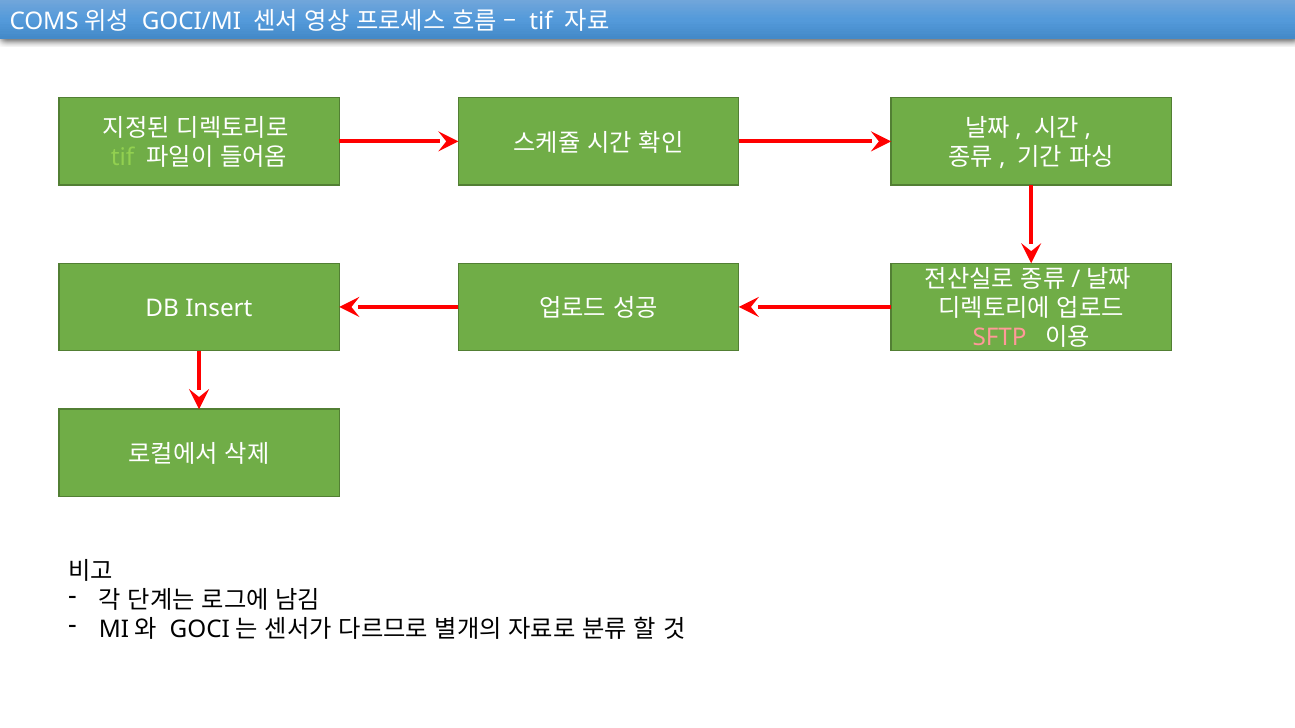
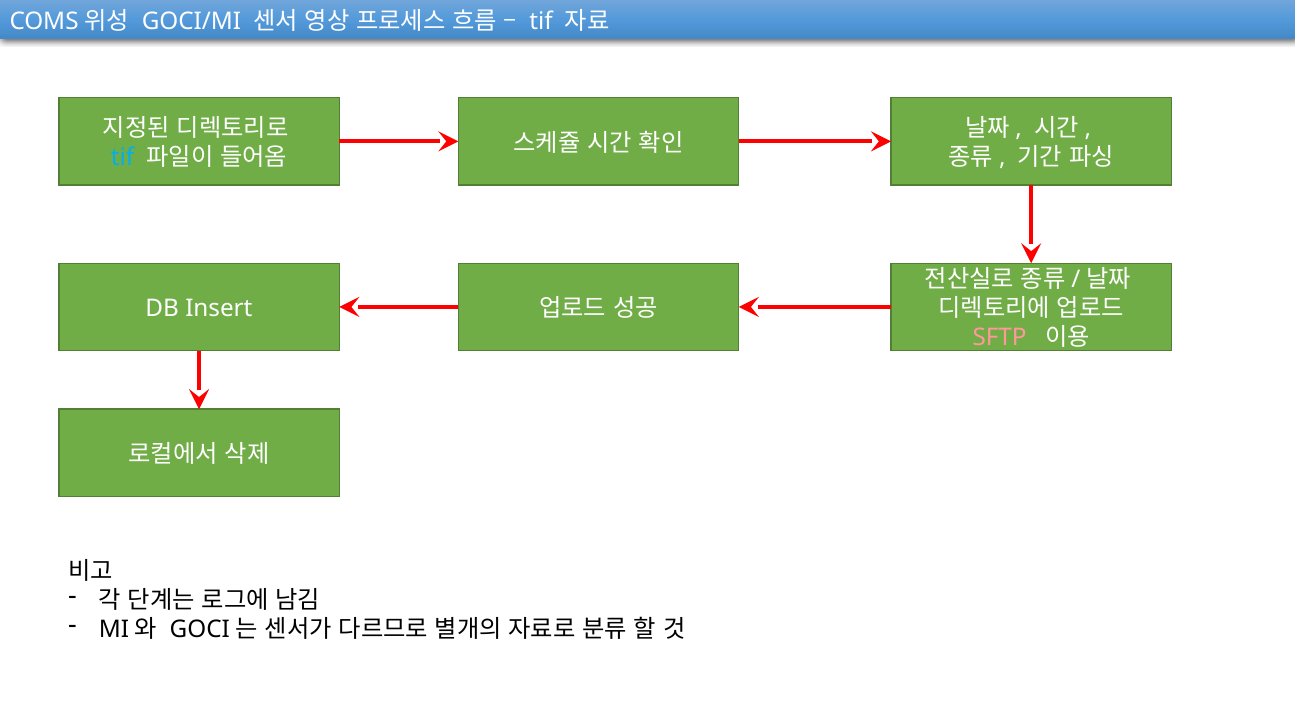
tif at (123, 158) colour: light green -> light blue
